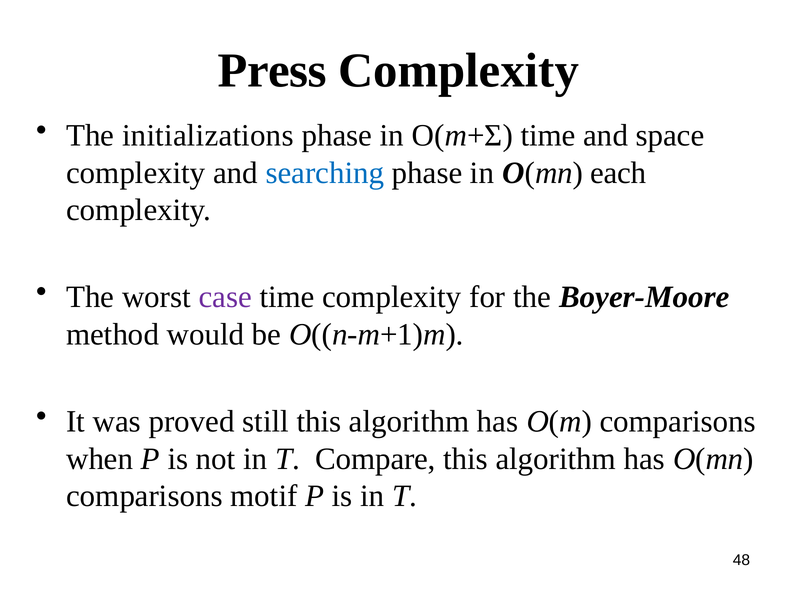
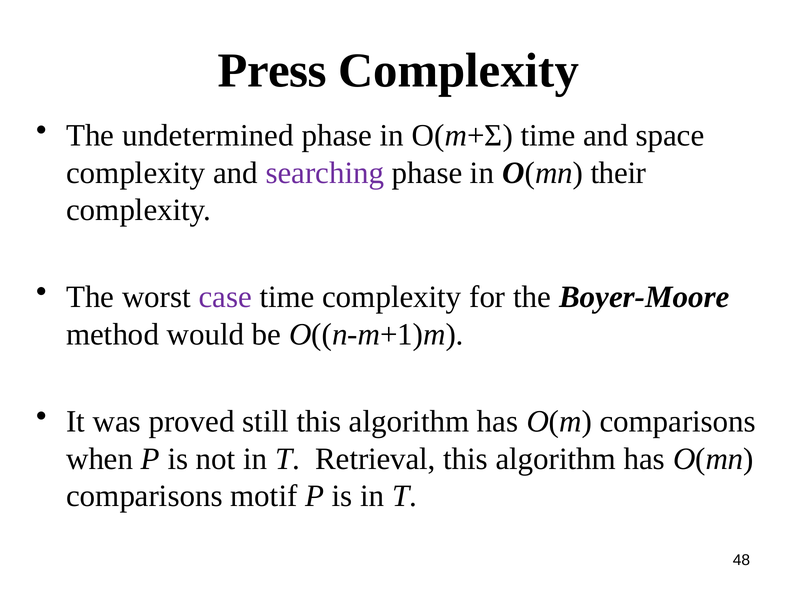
initializations: initializations -> undetermined
searching colour: blue -> purple
each: each -> their
Compare: Compare -> Retrieval
